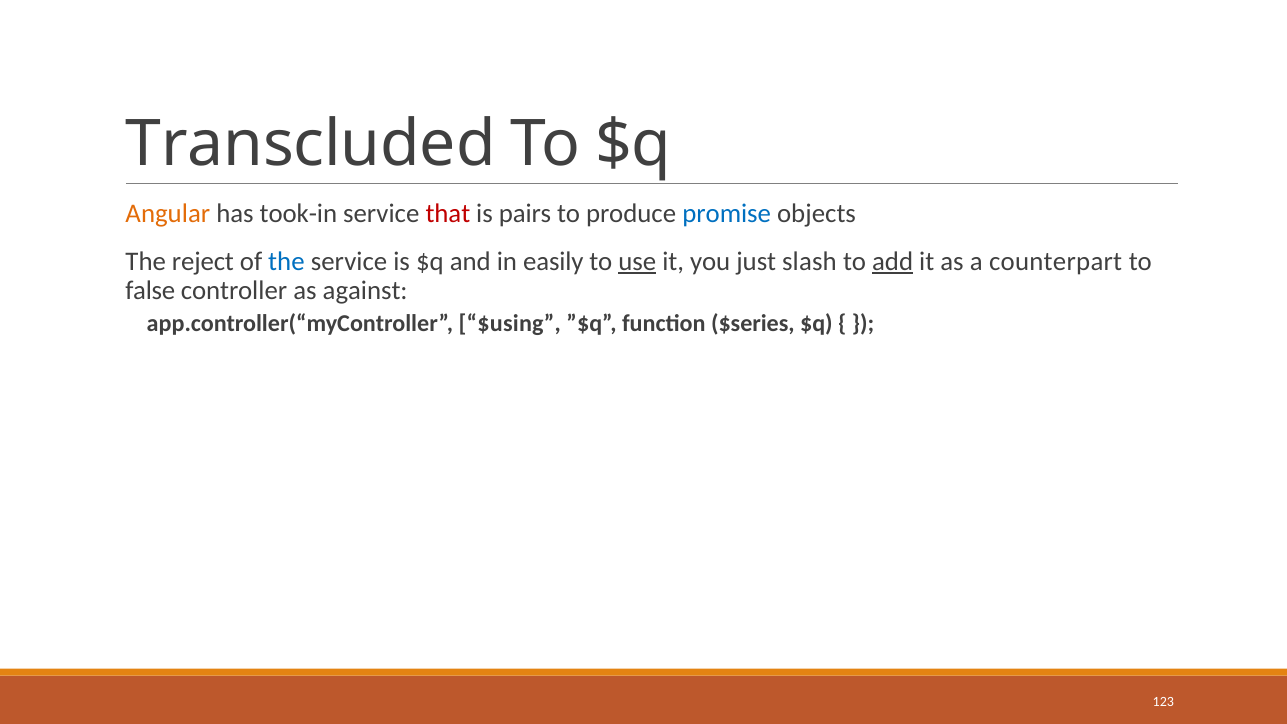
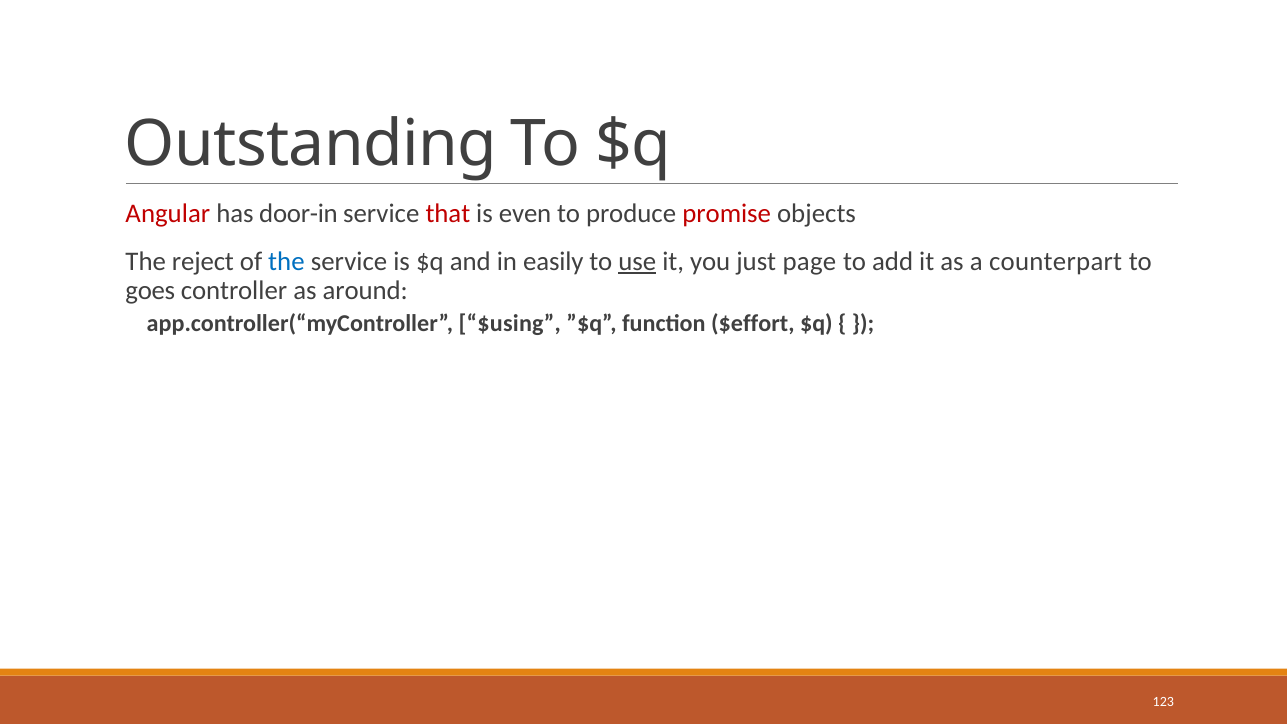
Transcluded: Transcluded -> Outstanding
Angular colour: orange -> red
took-in: took-in -> door-in
pairs: pairs -> even
promise colour: blue -> red
slash: slash -> page
add underline: present -> none
false: false -> goes
against: against -> around
$series: $series -> $effort
